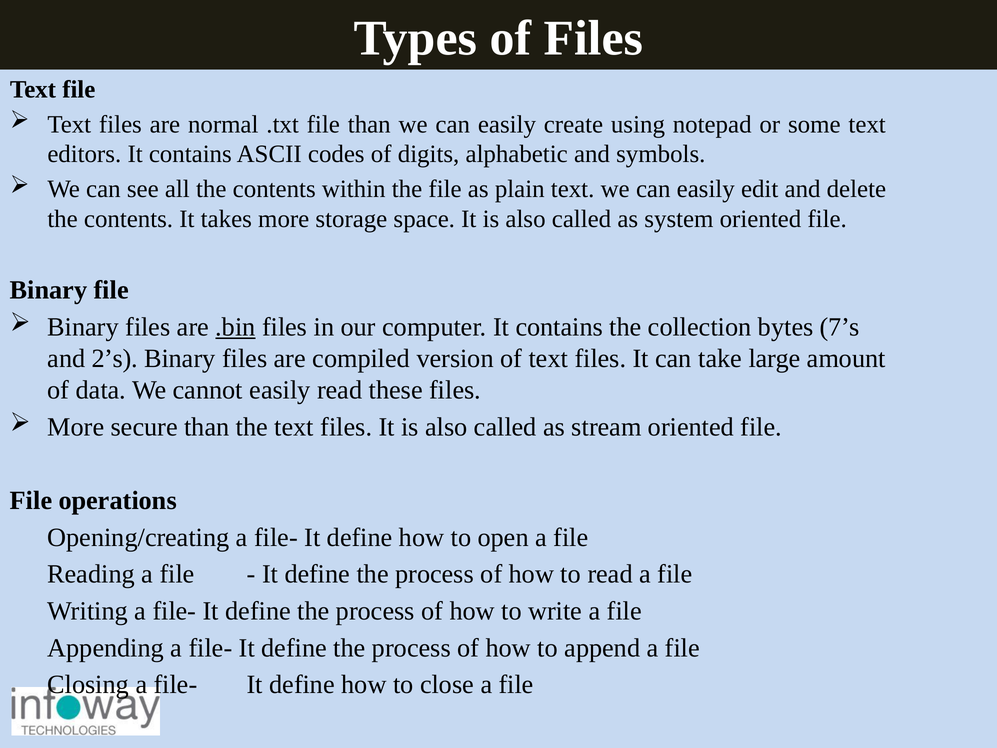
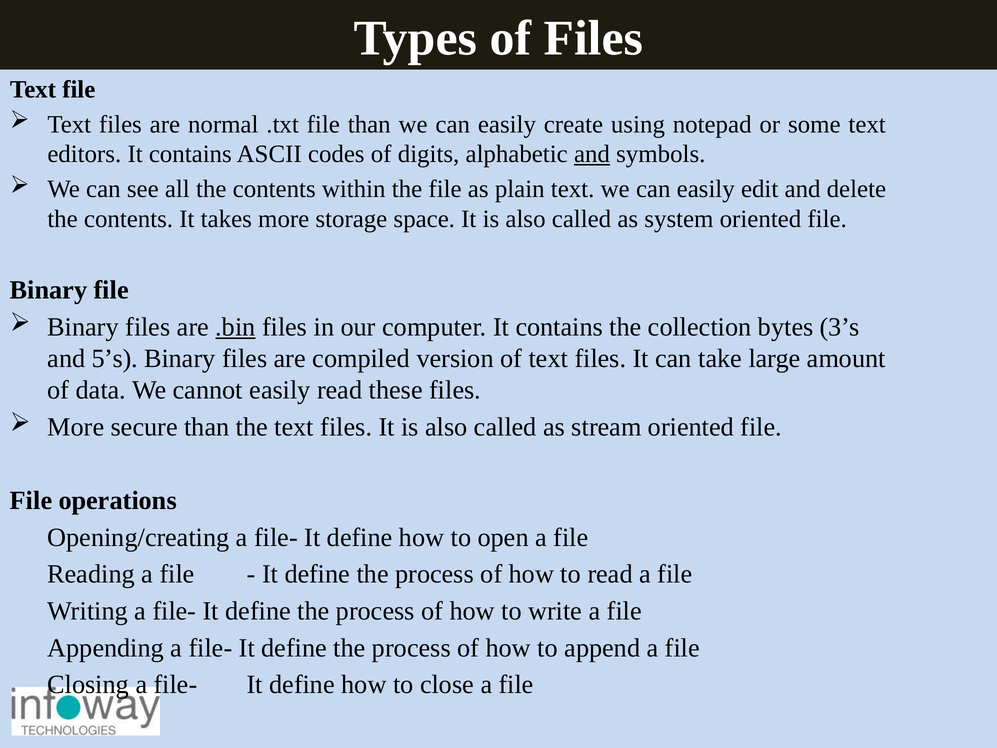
and at (592, 154) underline: none -> present
7’s: 7’s -> 3’s
2’s: 2’s -> 5’s
